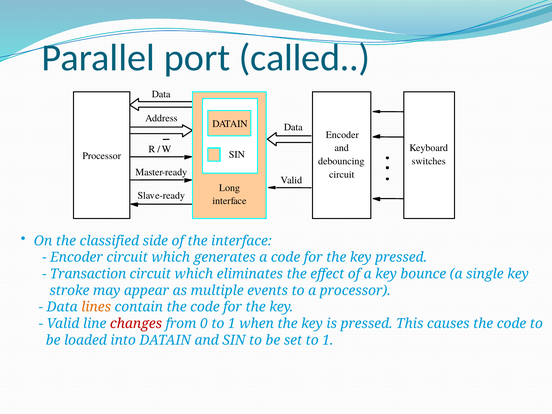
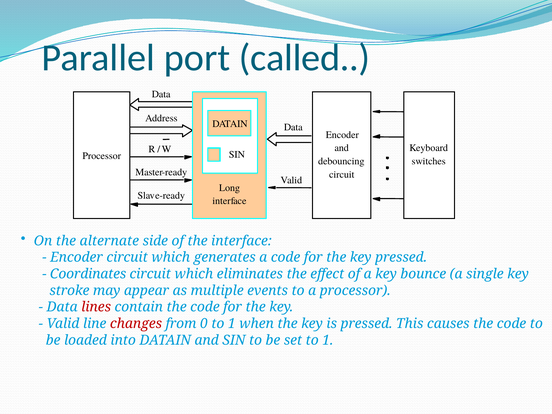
classified: classified -> alternate
Transaction: Transaction -> Coordinates
lines colour: orange -> red
